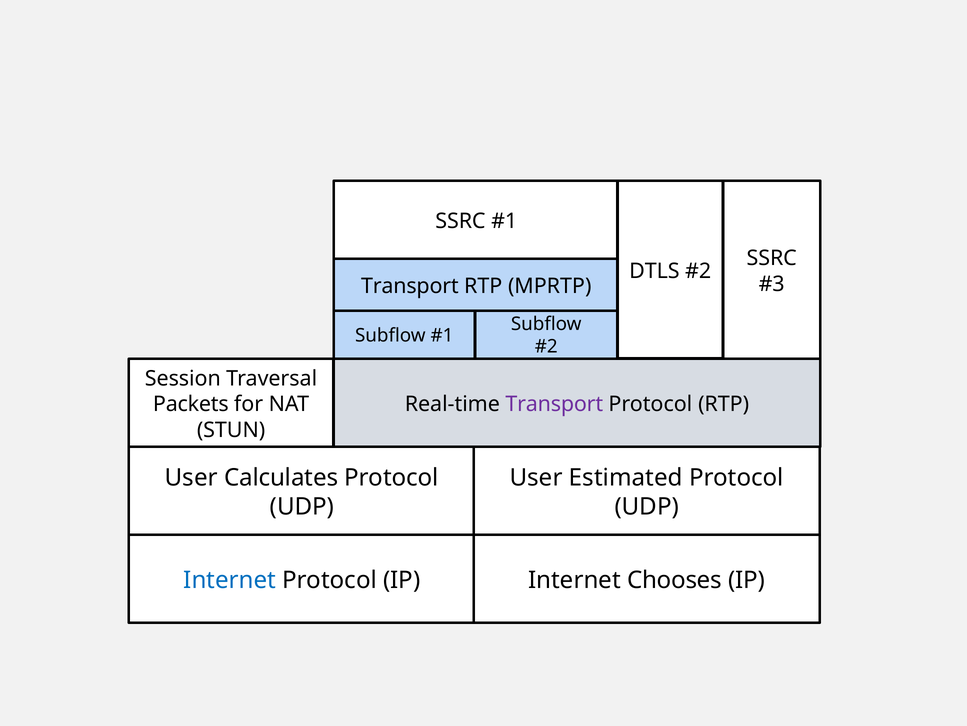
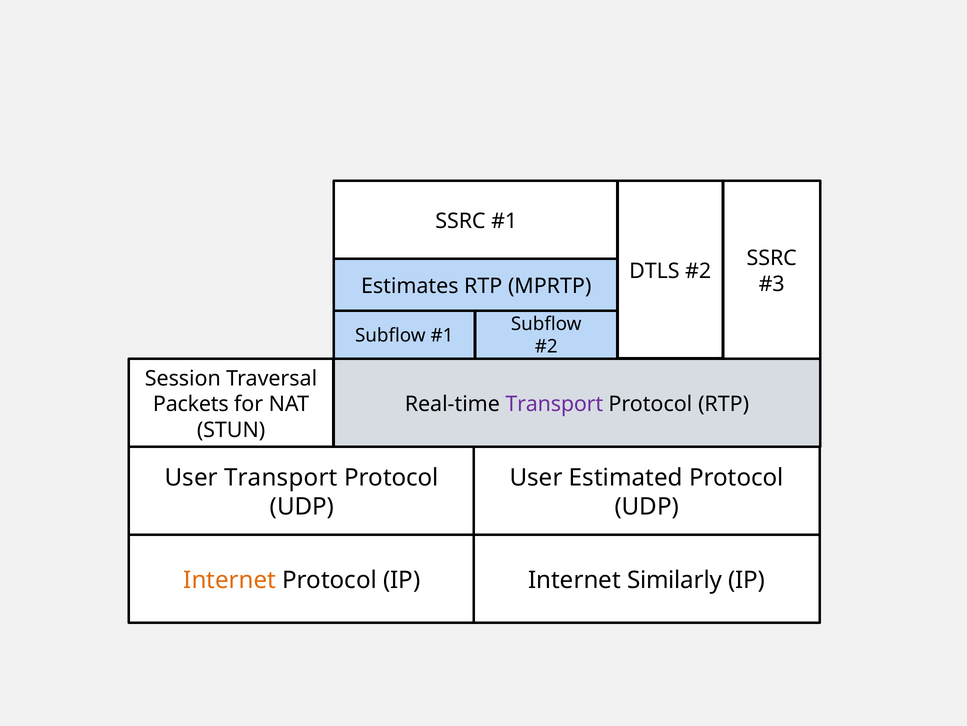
Transport at (410, 286): Transport -> Estimates
User Calculates: Calculates -> Transport
Internet at (230, 580) colour: blue -> orange
Chooses: Chooses -> Similarly
